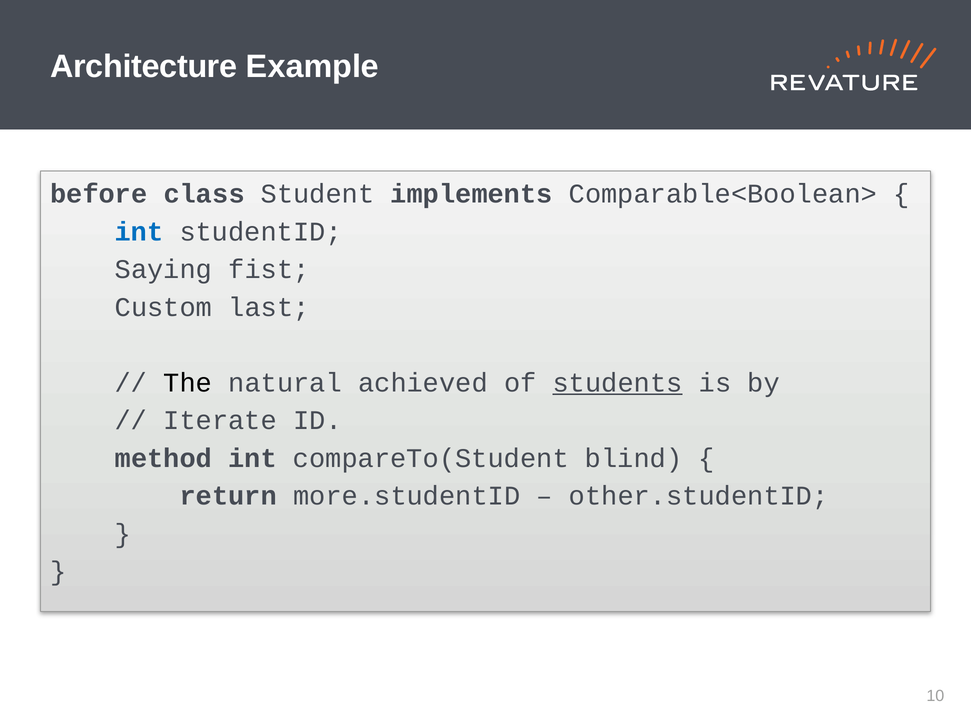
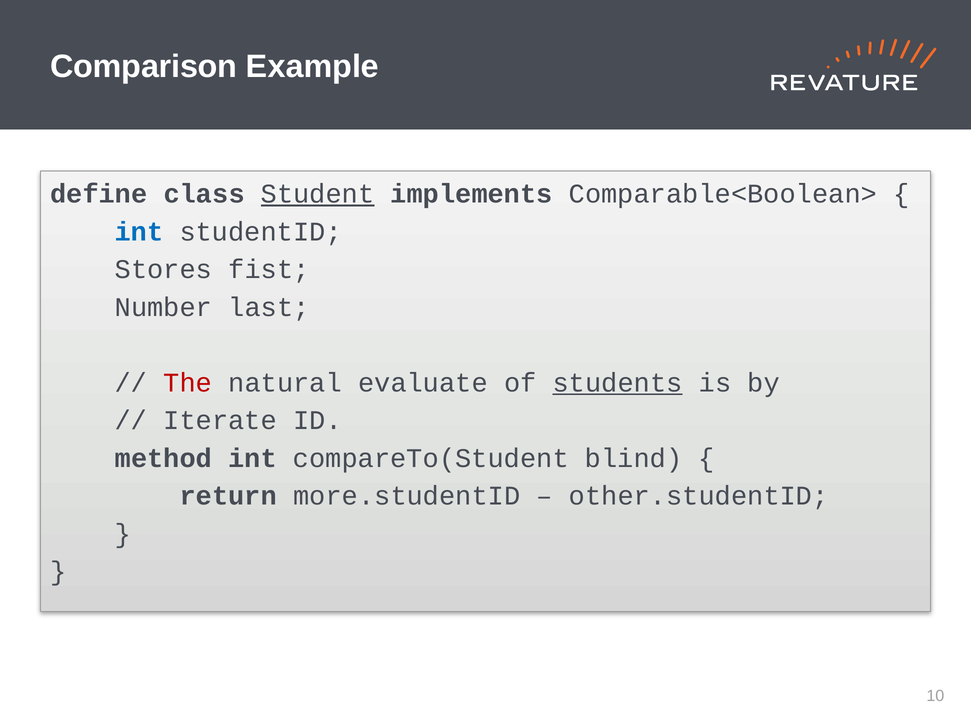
Architecture: Architecture -> Comparison
before: before -> define
Student underline: none -> present
Saying: Saying -> Stores
Custom: Custom -> Number
The colour: black -> red
achieved: achieved -> evaluate
